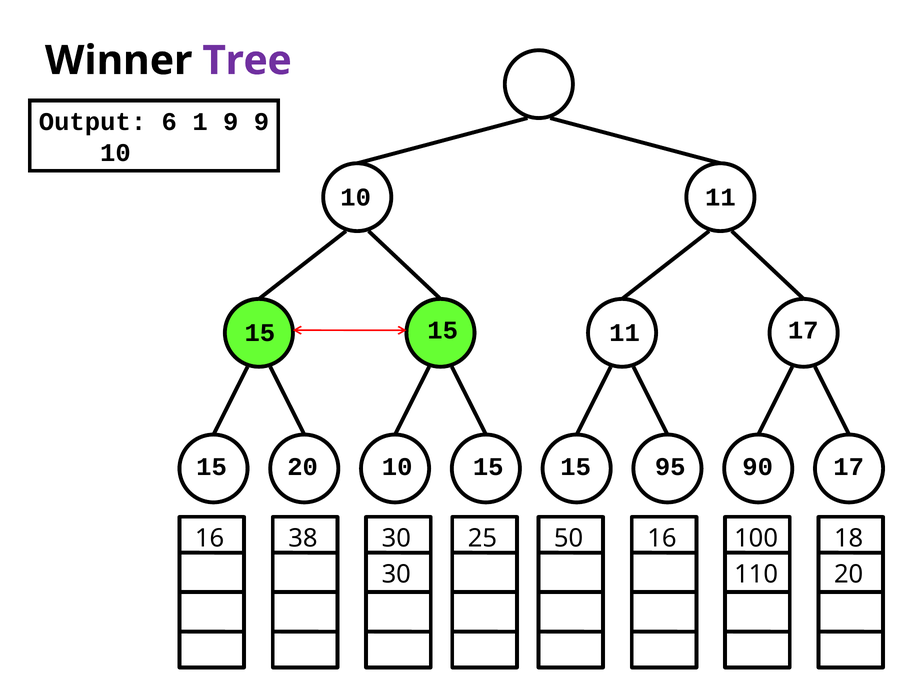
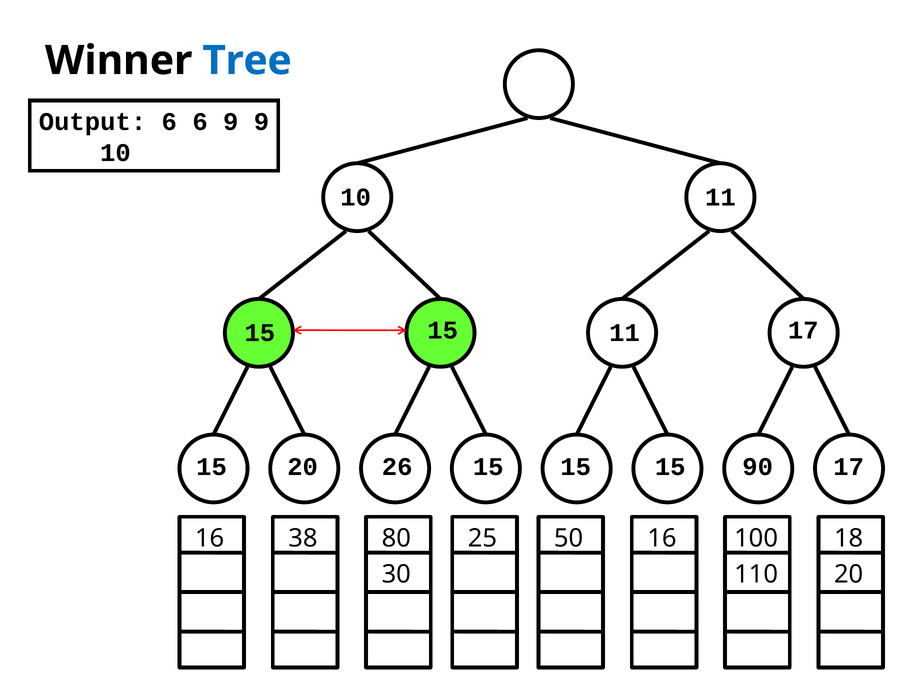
Tree colour: purple -> blue
6 1: 1 -> 6
20 10: 10 -> 26
15 15 95: 95 -> 15
38 30: 30 -> 80
